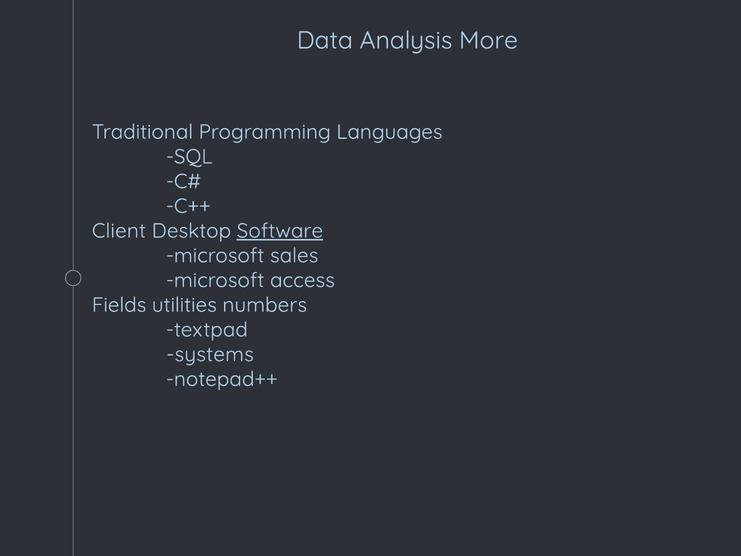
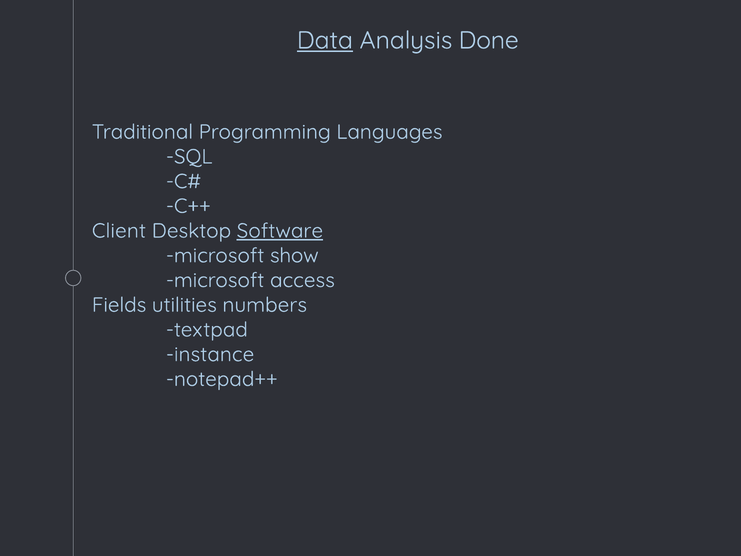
Data underline: none -> present
More: More -> Done
sales: sales -> show
systems: systems -> instance
